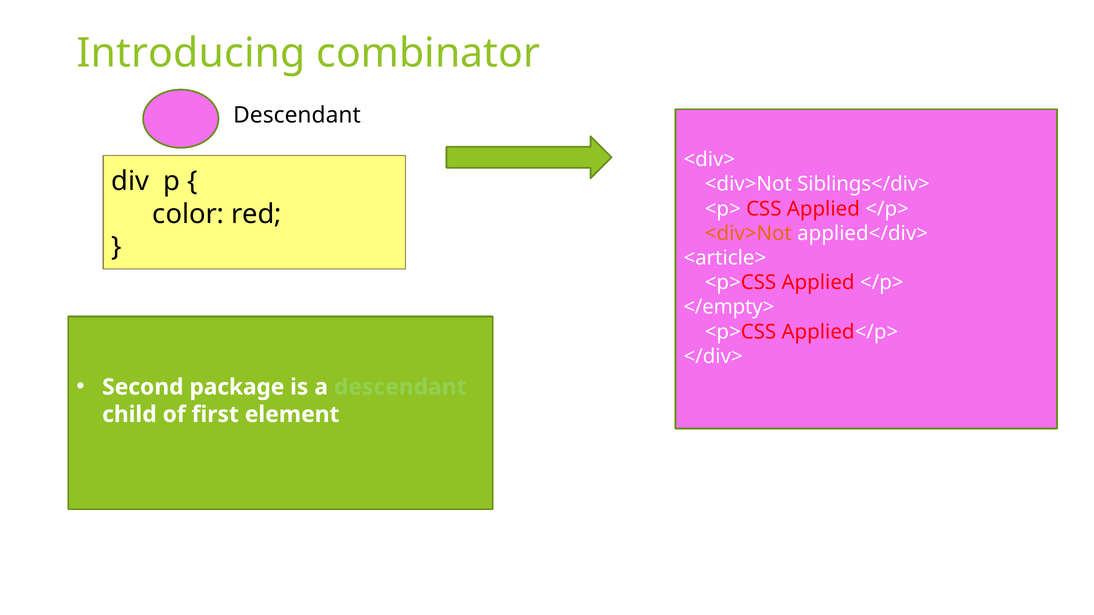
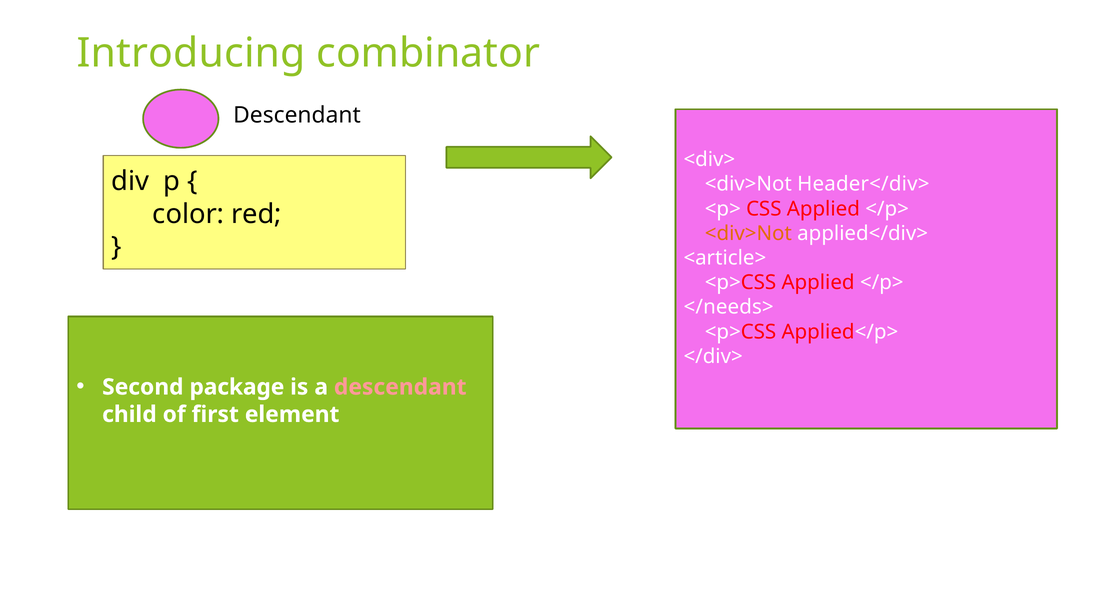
Siblings</div>: Siblings</div> -> Header</div>
</empty>: </empty> -> </needs>
descendant at (400, 387) colour: light green -> pink
